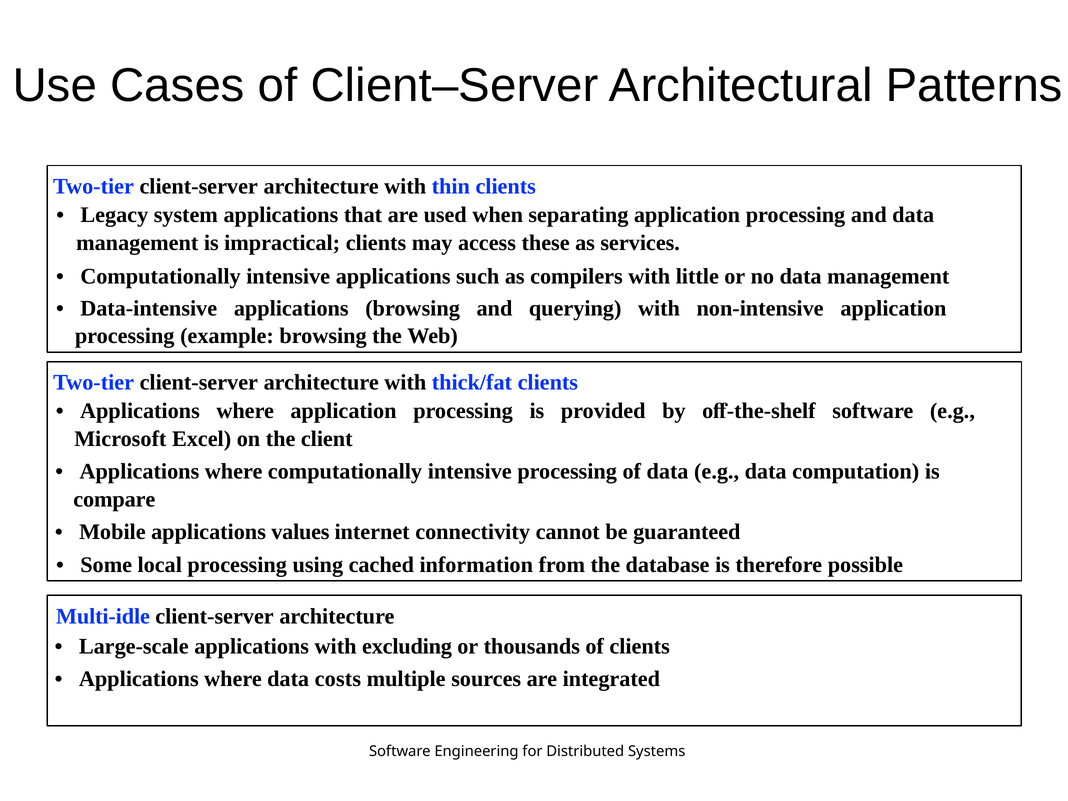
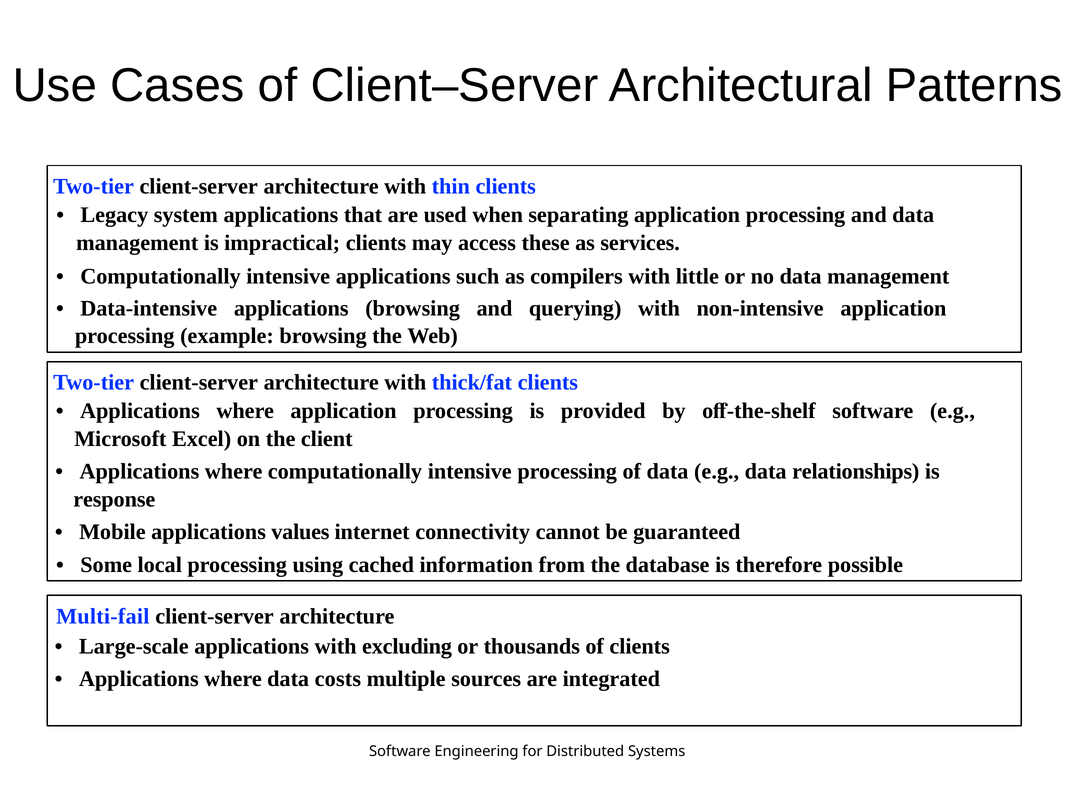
computation: computation -> relationships
compare: compare -> response
Multi-idle: Multi-idle -> Multi-fail
